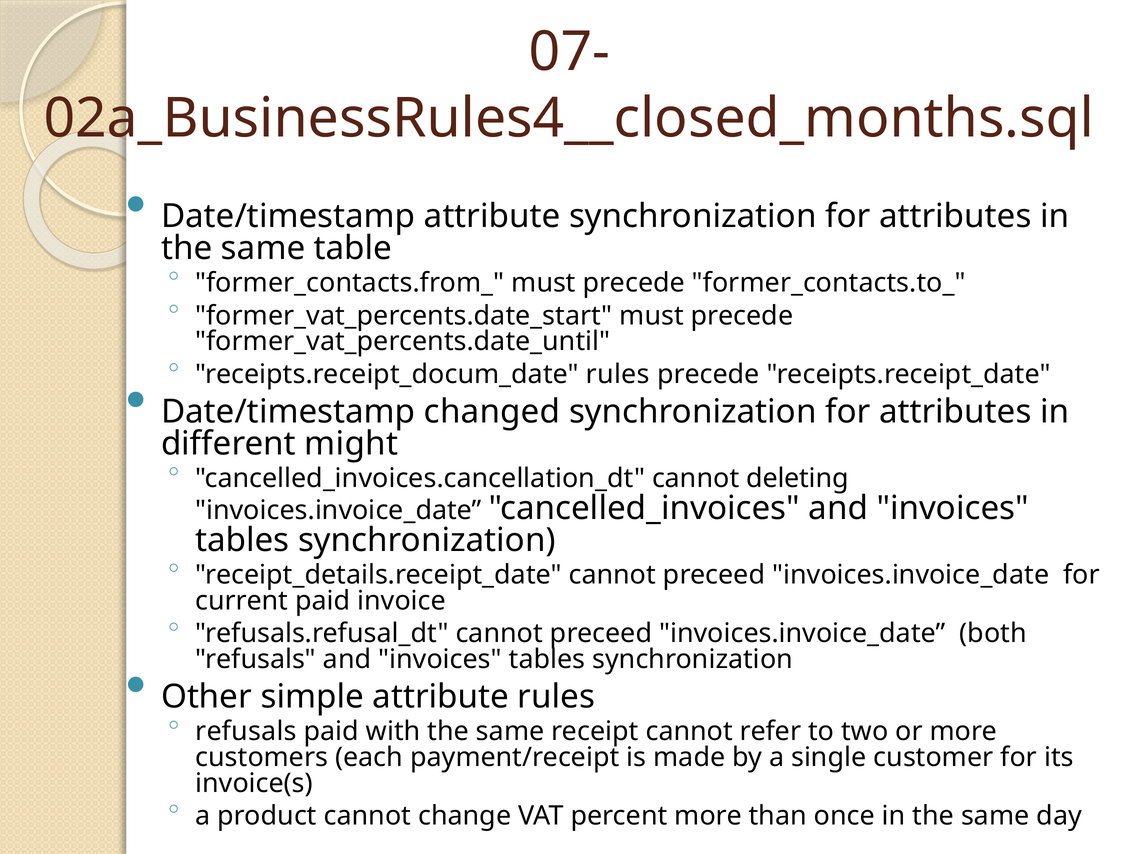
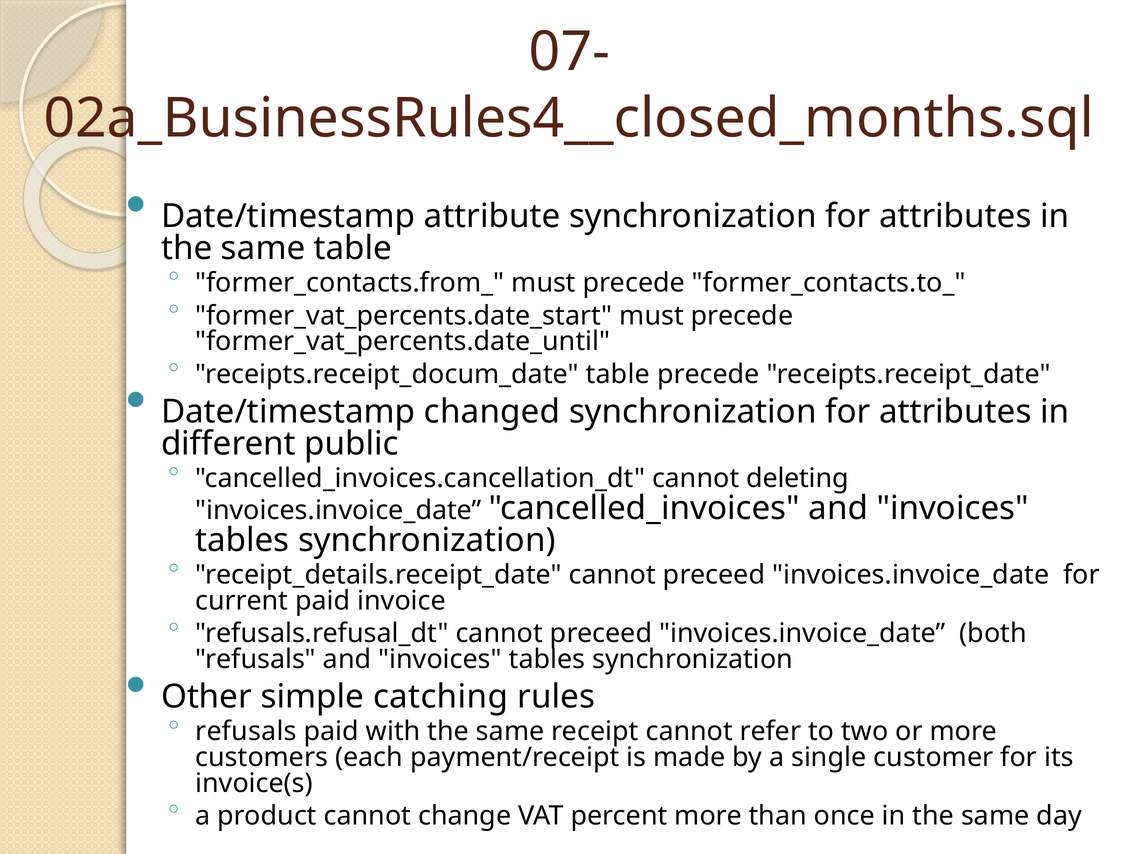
receipts.receipt_docum_date rules: rules -> table
might: might -> public
simple attribute: attribute -> catching
